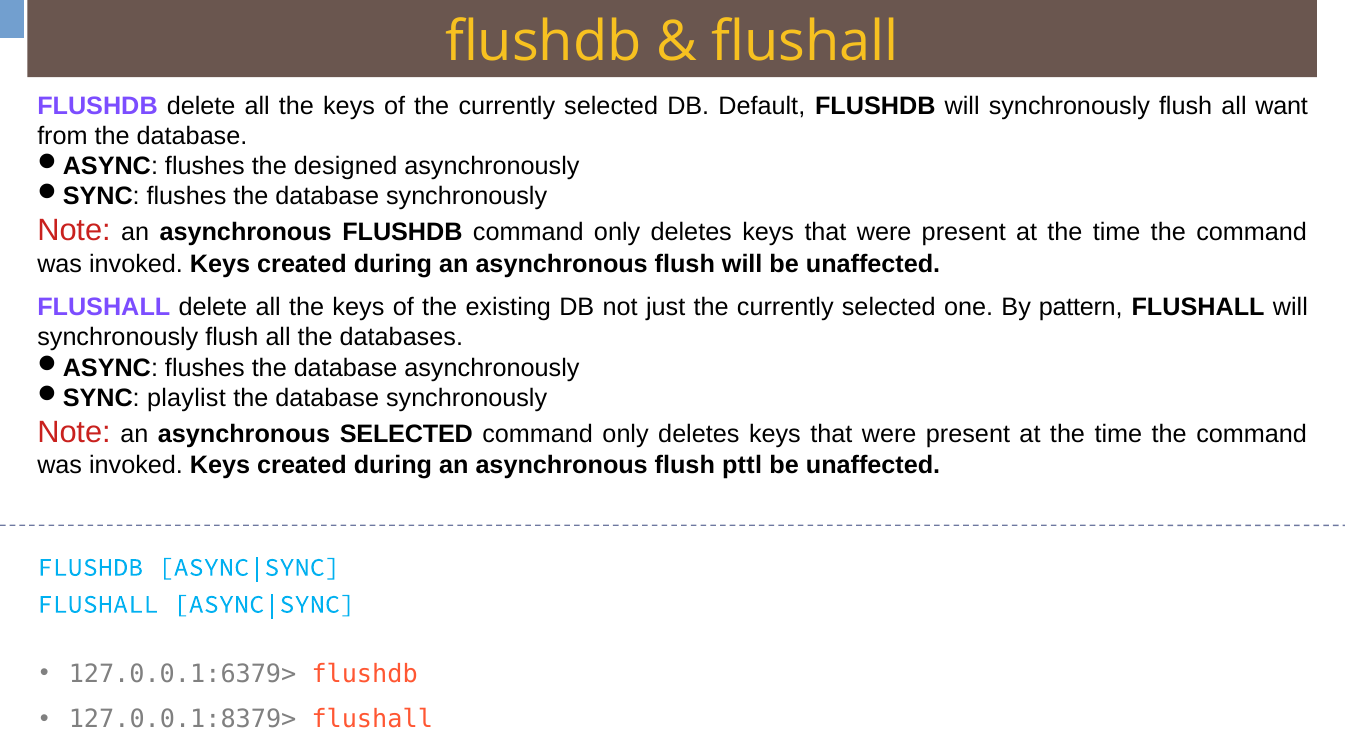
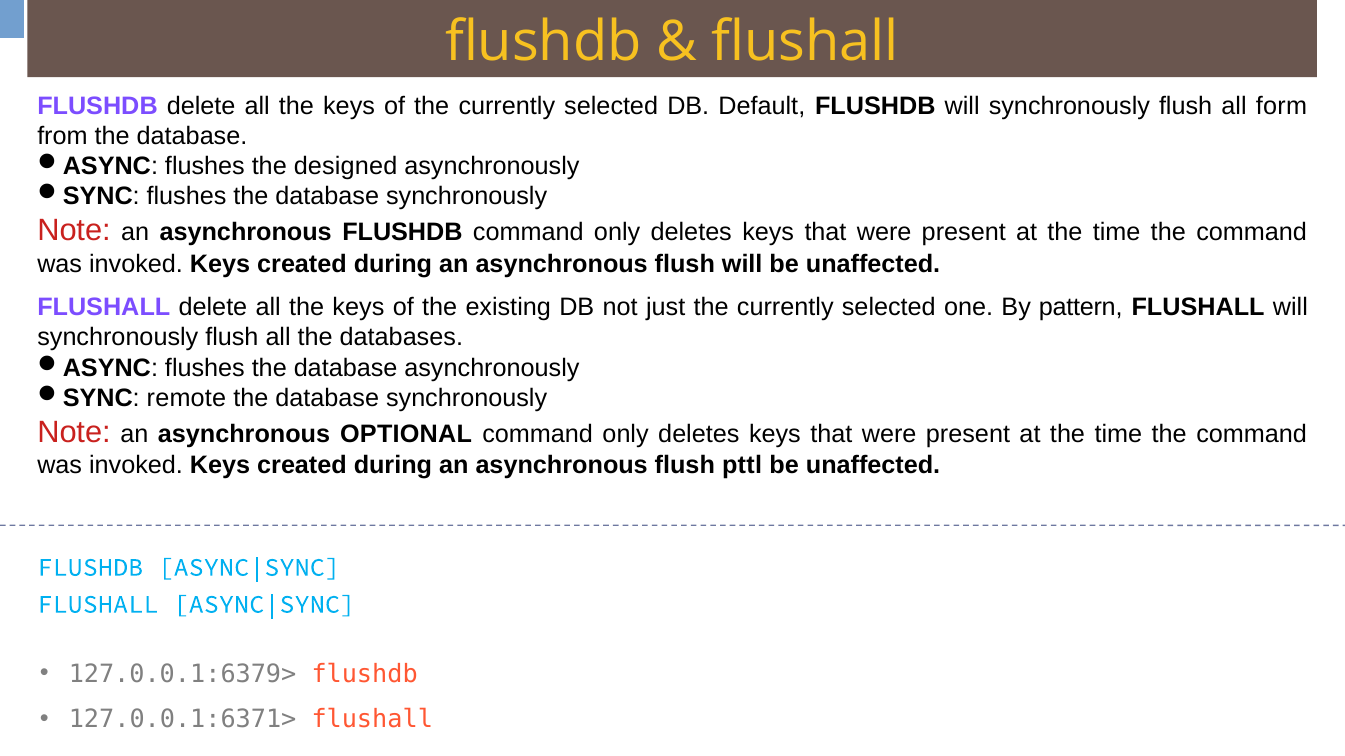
want: want -> form
playlist: playlist -> remote
asynchronous SELECTED: SELECTED -> OPTIONAL
127.0.0.1:8379>: 127.0.0.1:8379> -> 127.0.0.1:6371>
